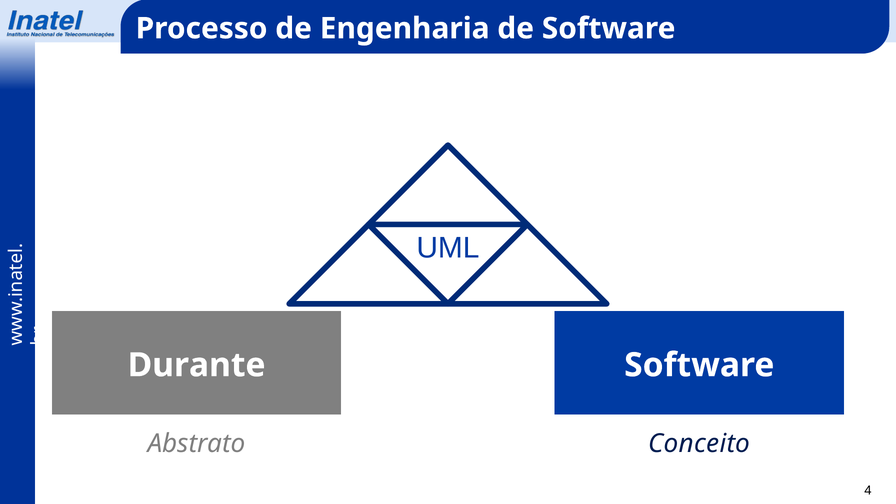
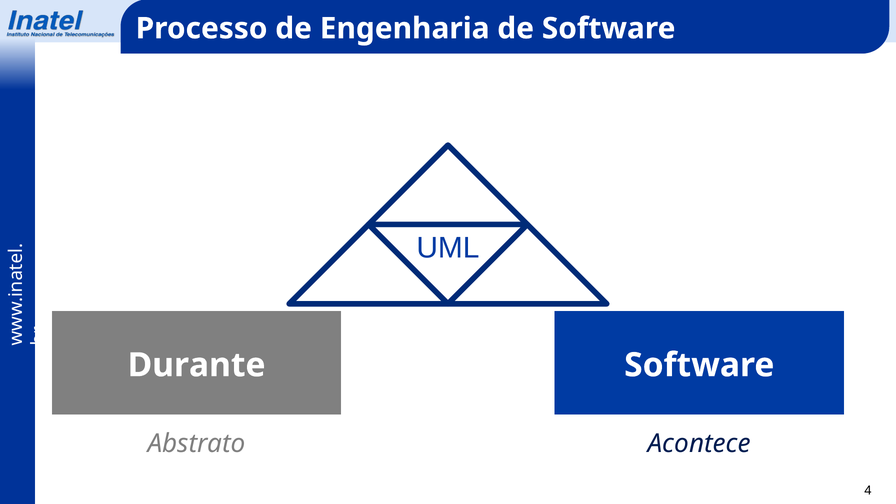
Conceito: Conceito -> Acontece
